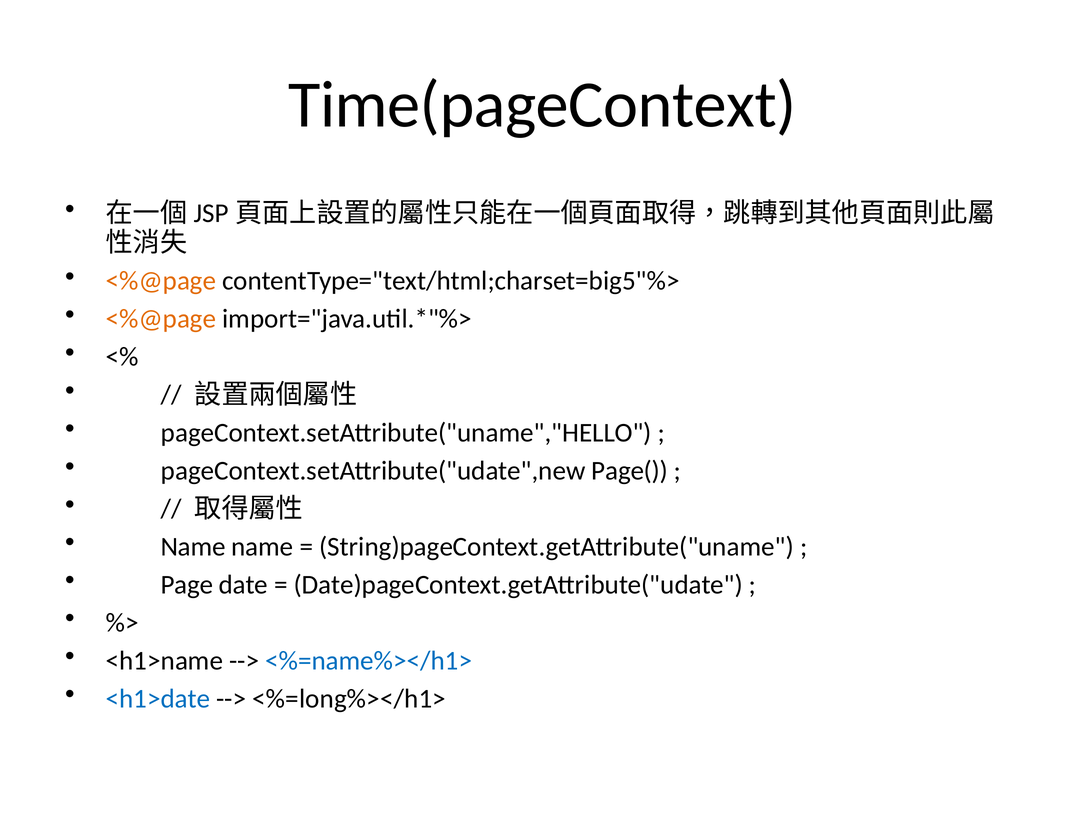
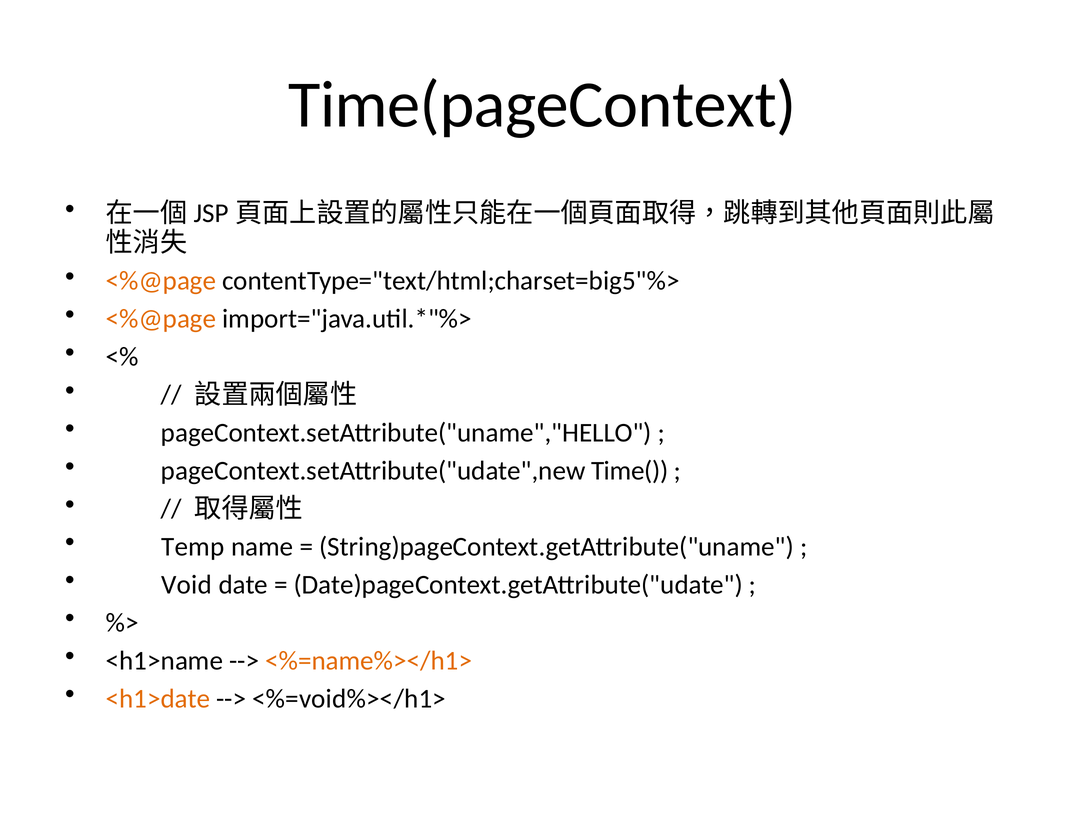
Page(: Page( -> Time(
Name at (193, 547): Name -> Temp
Page: Page -> Void
<%=name%></h1> colour: blue -> orange
<h1>date colour: blue -> orange
<%=long%></h1>: <%=long%></h1> -> <%=void%></h1>
